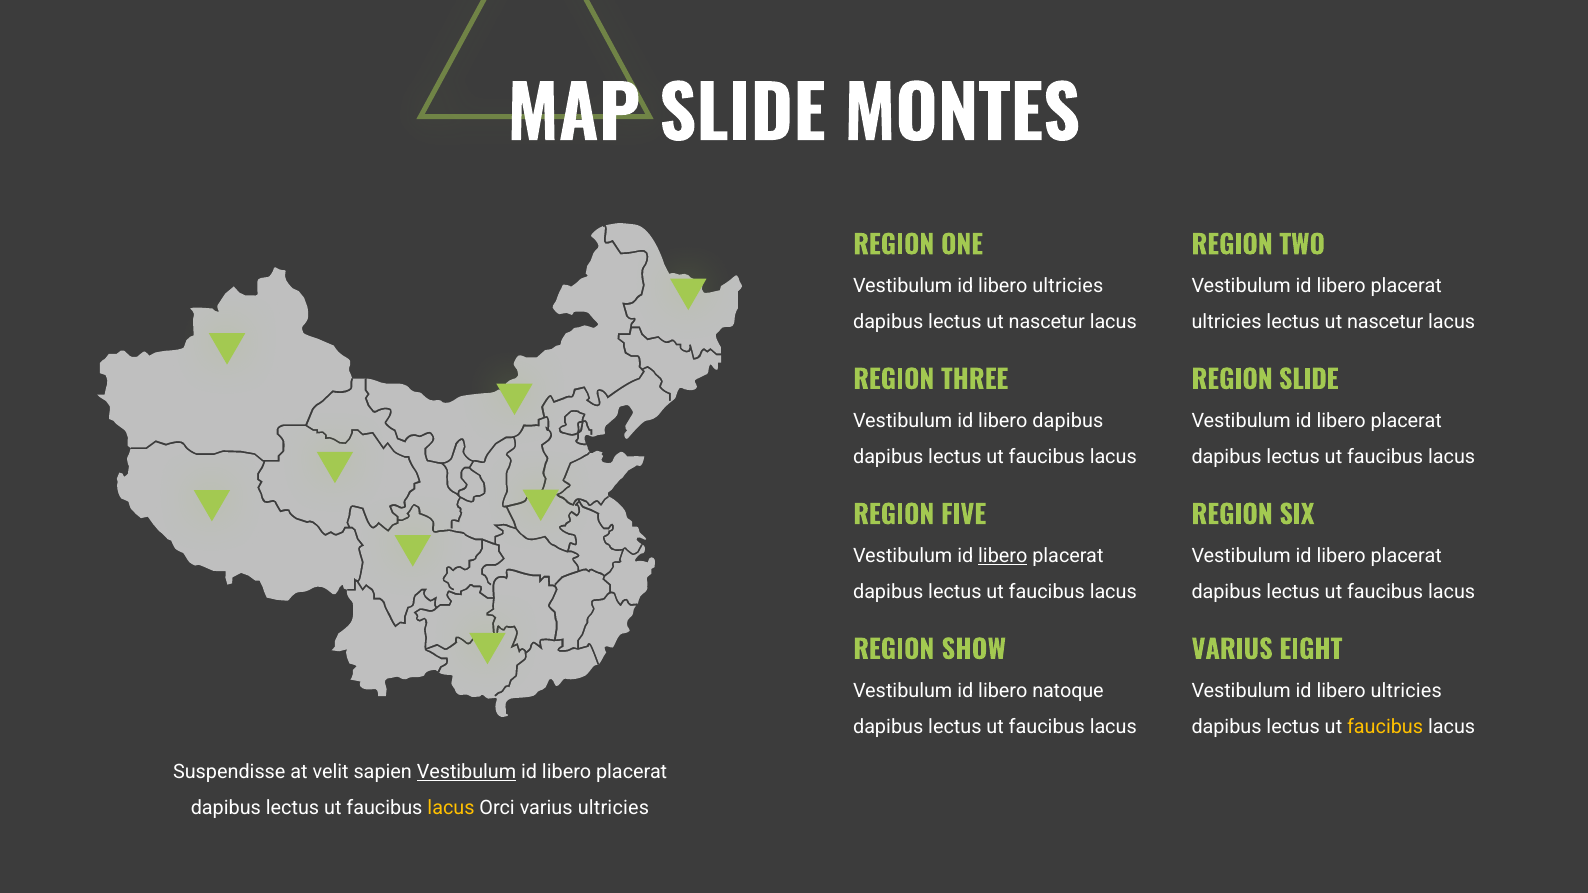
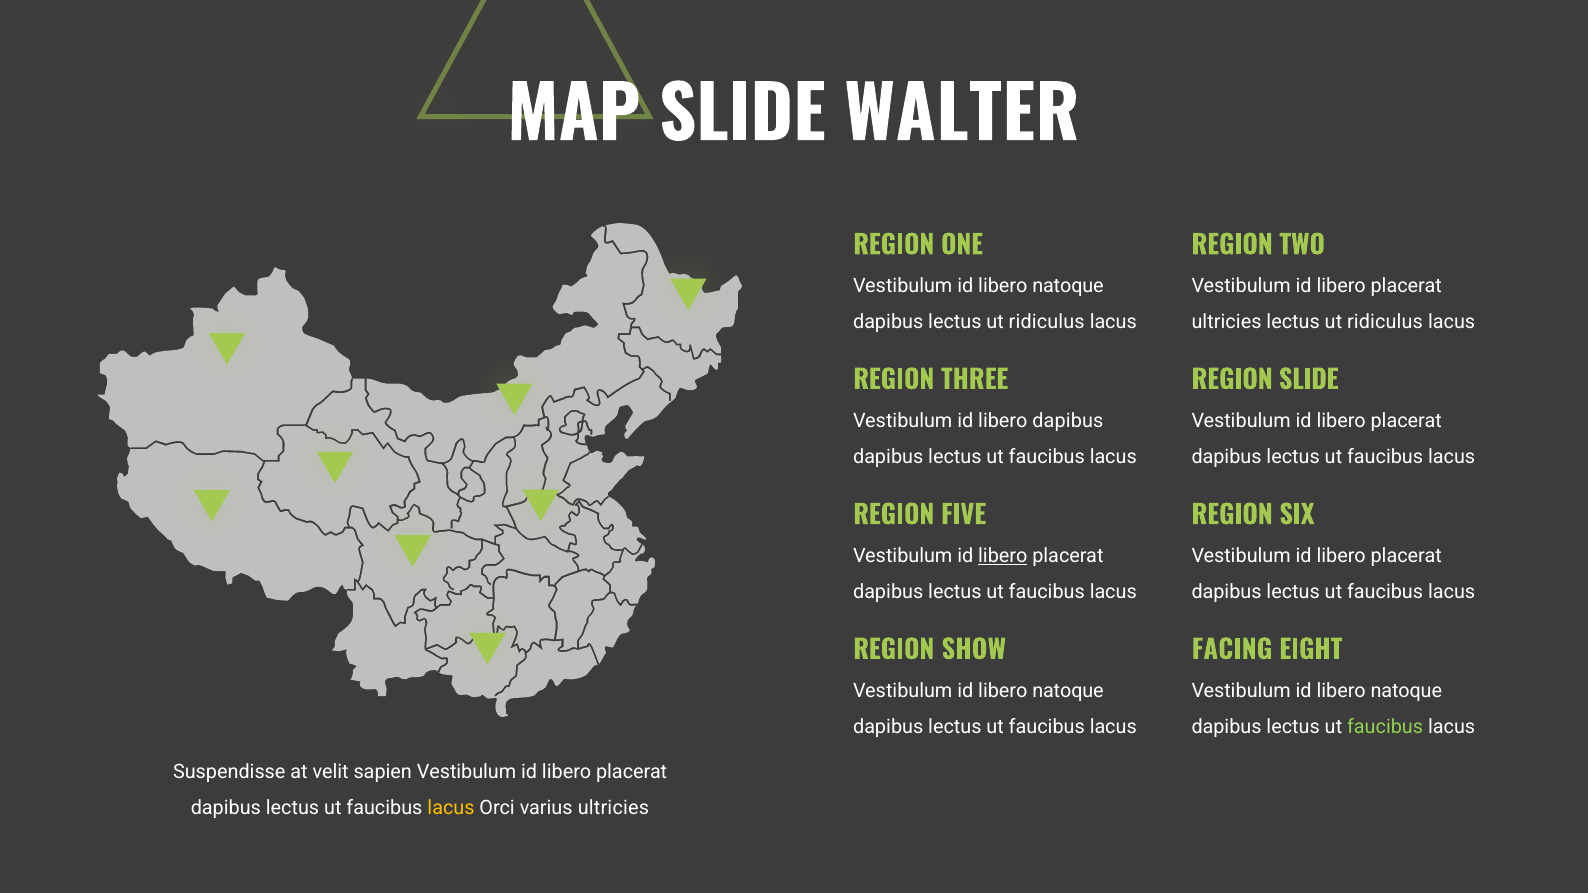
MONTES: MONTES -> WALTER
ultricies at (1068, 286): ultricies -> natoque
dapibus lectus ut nascetur: nascetur -> ridiculus
nascetur at (1385, 322): nascetur -> ridiculus
VARIUS at (1232, 650): VARIUS -> FACING
ultricies at (1406, 691): ultricies -> natoque
faucibus at (1385, 727) colour: yellow -> light green
Vestibulum at (467, 772) underline: present -> none
